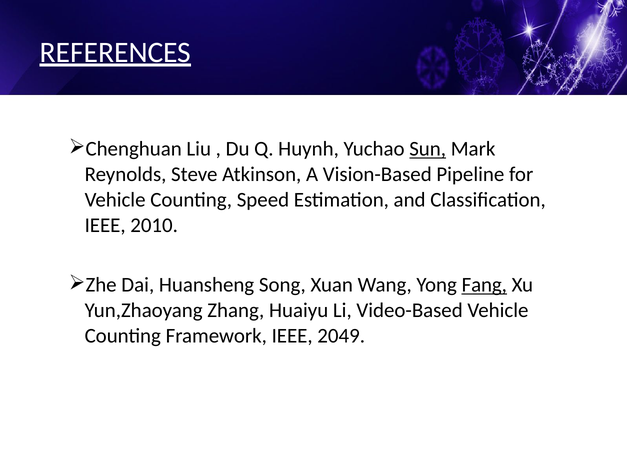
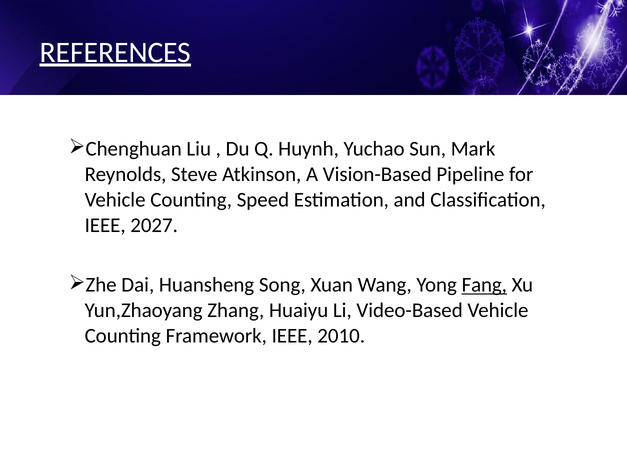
Sun underline: present -> none
2010: 2010 -> 2027
2049: 2049 -> 2010
